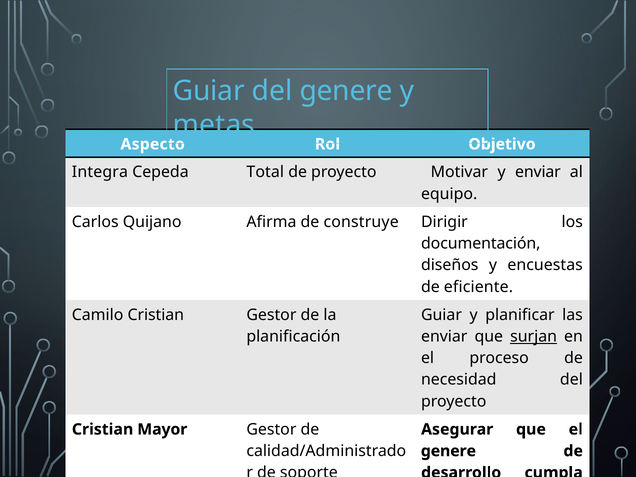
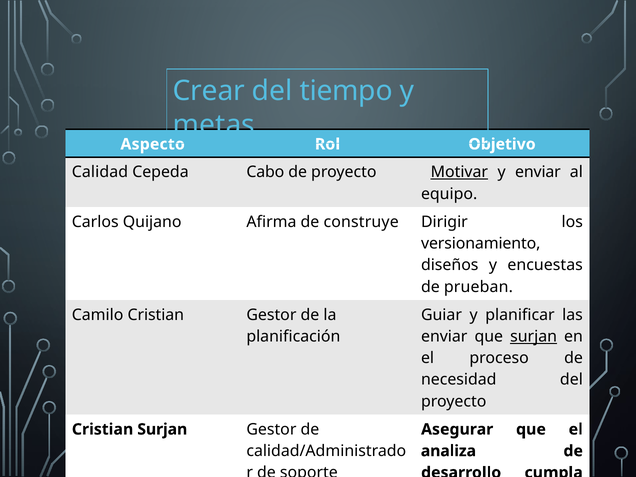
Guiar at (209, 91): Guiar -> Crear
del genere: genere -> tiempo
Integra at (100, 172): Integra -> Calidad
Total: Total -> Cabo
Motivar underline: none -> present
documentación: documentación -> versionamiento
eficiente: eficiente -> prueban
Cristian Mayor: Mayor -> Surjan
genere at (448, 451): genere -> analiza
